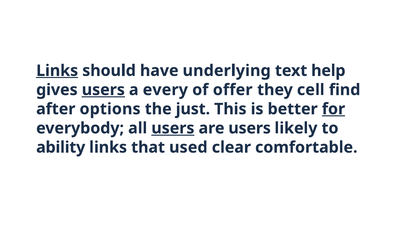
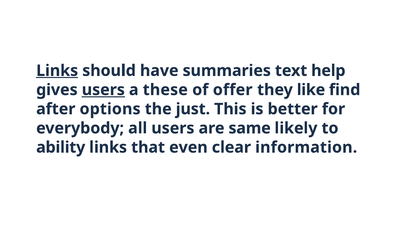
underlying: underlying -> summaries
every: every -> these
cell: cell -> like
for underline: present -> none
users at (173, 128) underline: present -> none
are users: users -> same
used: used -> even
comfortable: comfortable -> information
